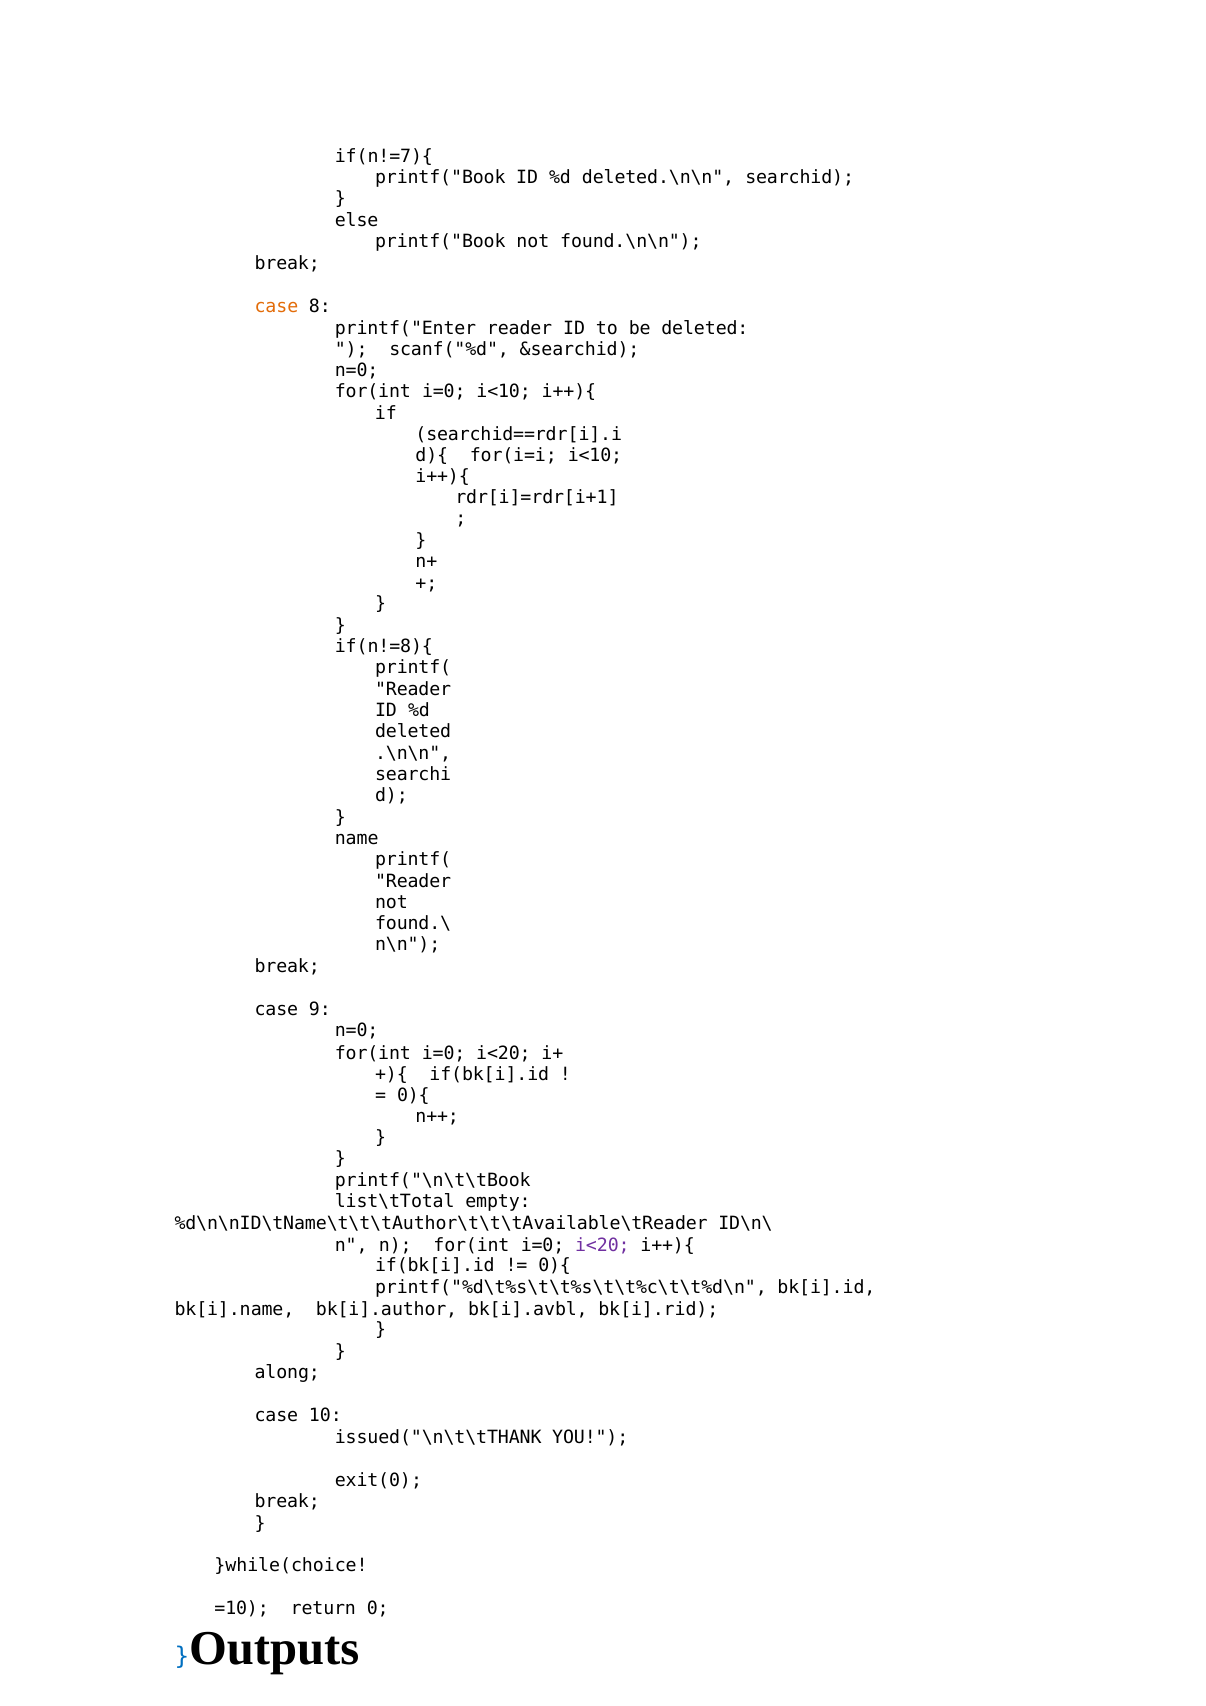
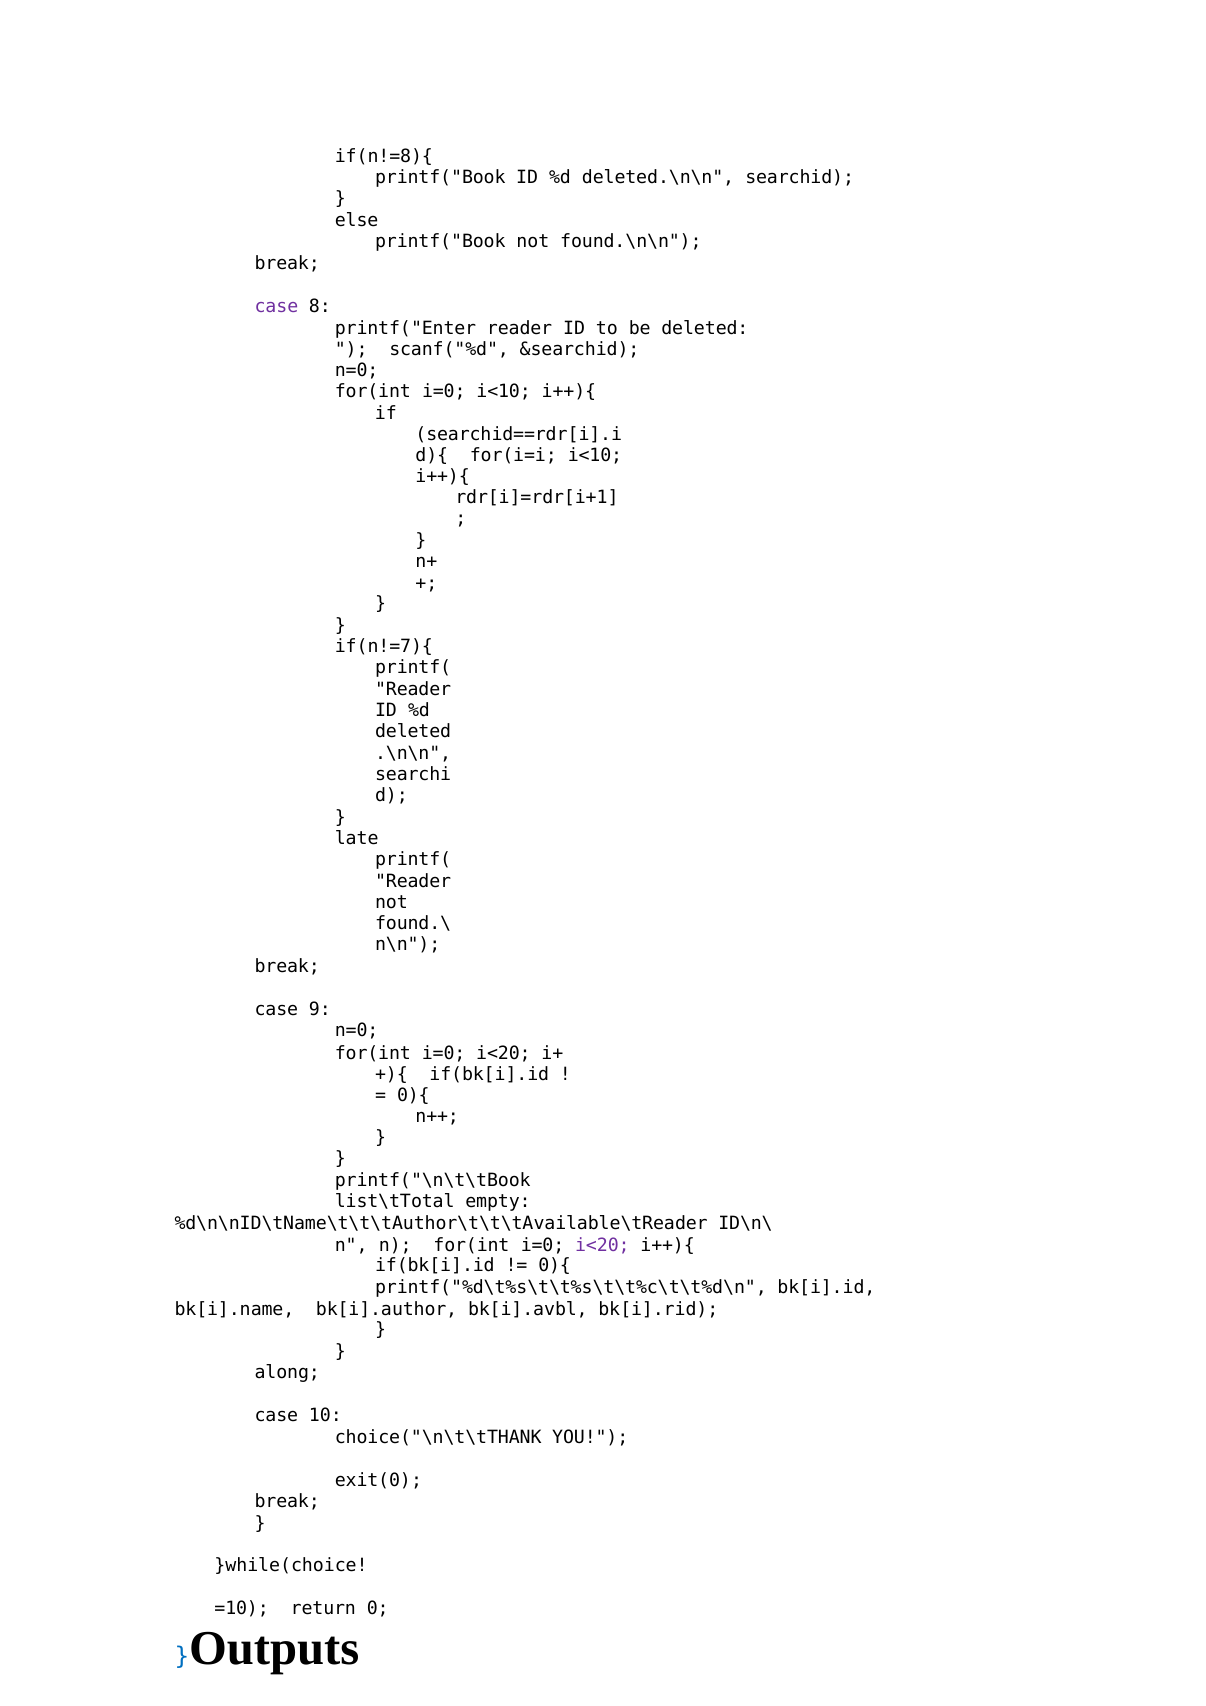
if(n!=7){: if(n!=7){ -> if(n!=8){
case at (276, 306) colour: orange -> purple
if(n!=8){: if(n!=8){ -> if(n!=7){
name: name -> late
issued("\n\t\tTHANK: issued("\n\t\tTHANK -> choice("\n\t\tTHANK
